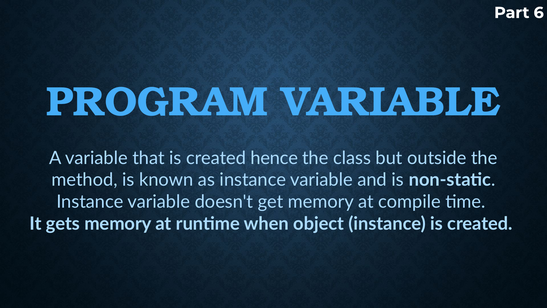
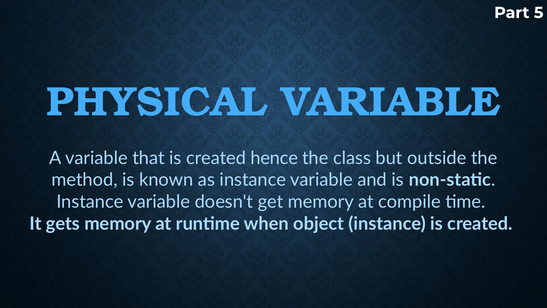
6: 6 -> 5
PROGRAM: PROGRAM -> PHYSICAL
